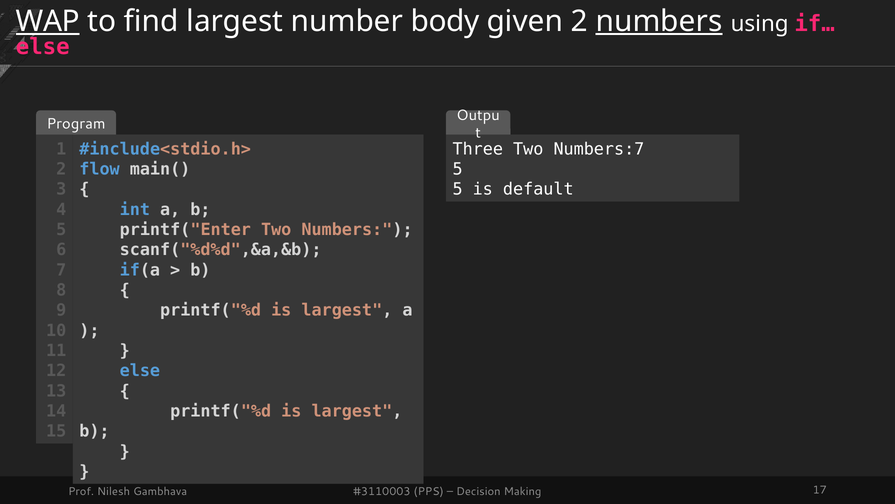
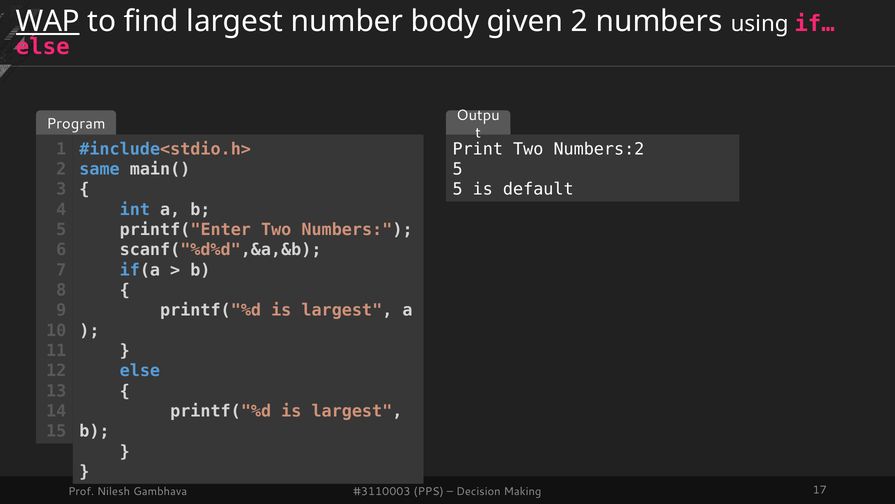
numbers at (659, 21) underline: present -> none
Three: Three -> Print
Numbers:7: Numbers:7 -> Numbers:2
flow: flow -> same
